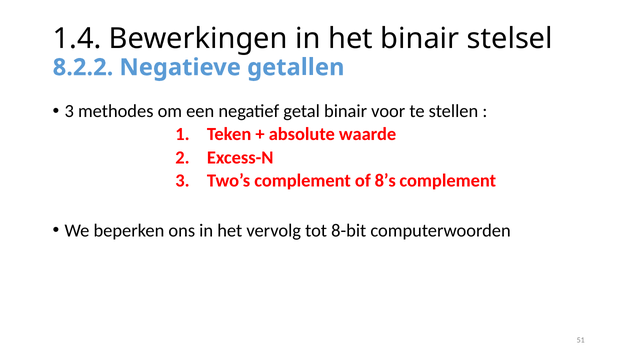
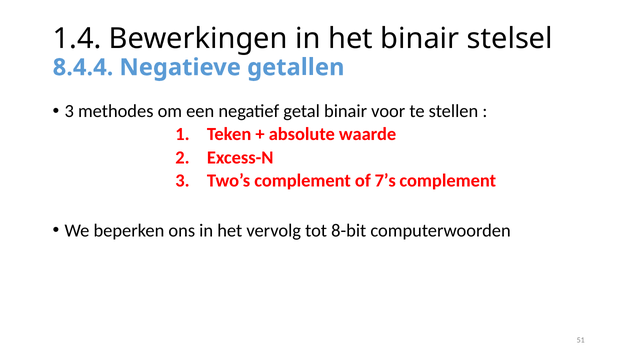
8.2.2: 8.2.2 -> 8.4.4
8’s: 8’s -> 7’s
